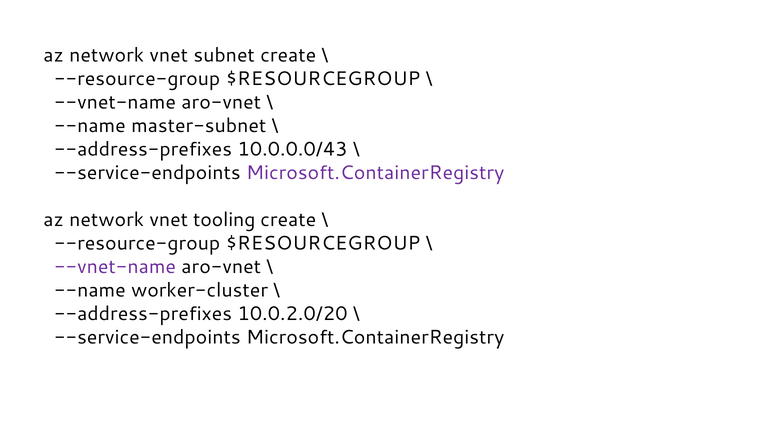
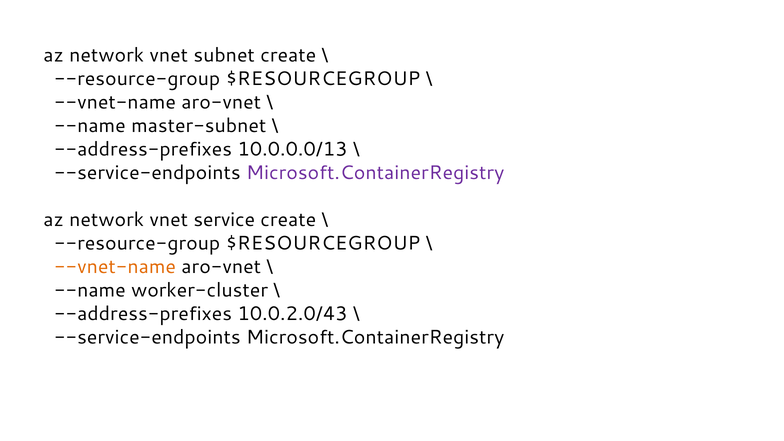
10.0.0.0/43: 10.0.0.0/43 -> 10.0.0.0/13
tooling: tooling -> service
--vnet-name at (115, 267) colour: purple -> orange
10.0.2.0/20: 10.0.2.0/20 -> 10.0.2.0/43
